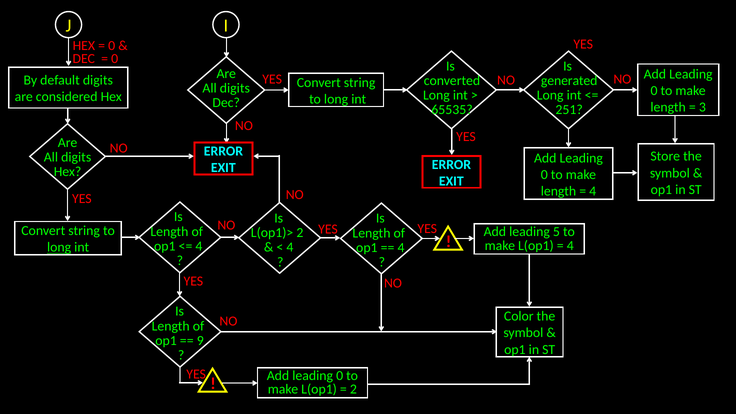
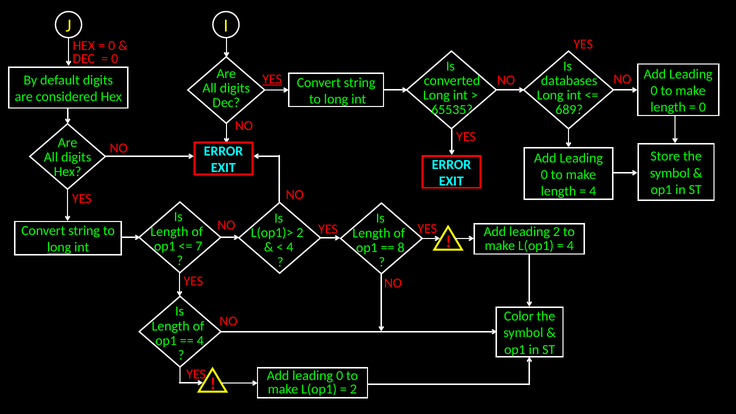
YES at (272, 79) underline: none -> present
generated: generated -> databases
3 at (702, 107): 3 -> 0
251: 251 -> 689
leading 5: 5 -> 2
4 at (199, 246): 4 -> 7
4 at (401, 248): 4 -> 8
9 at (200, 341): 9 -> 4
